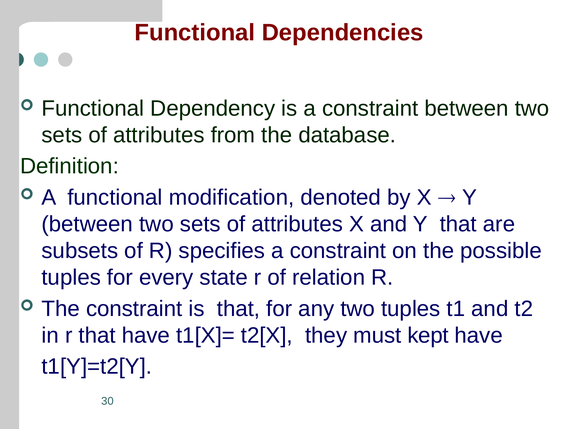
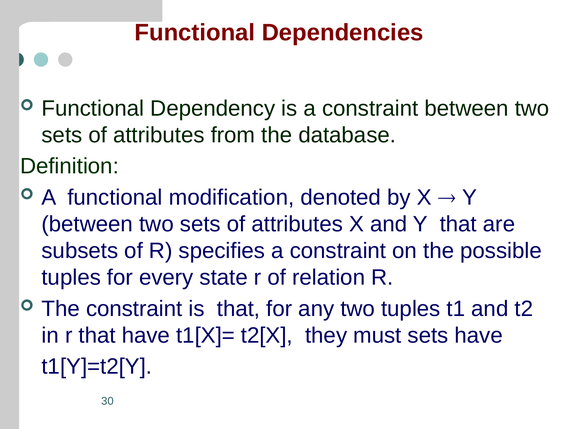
must kept: kept -> sets
